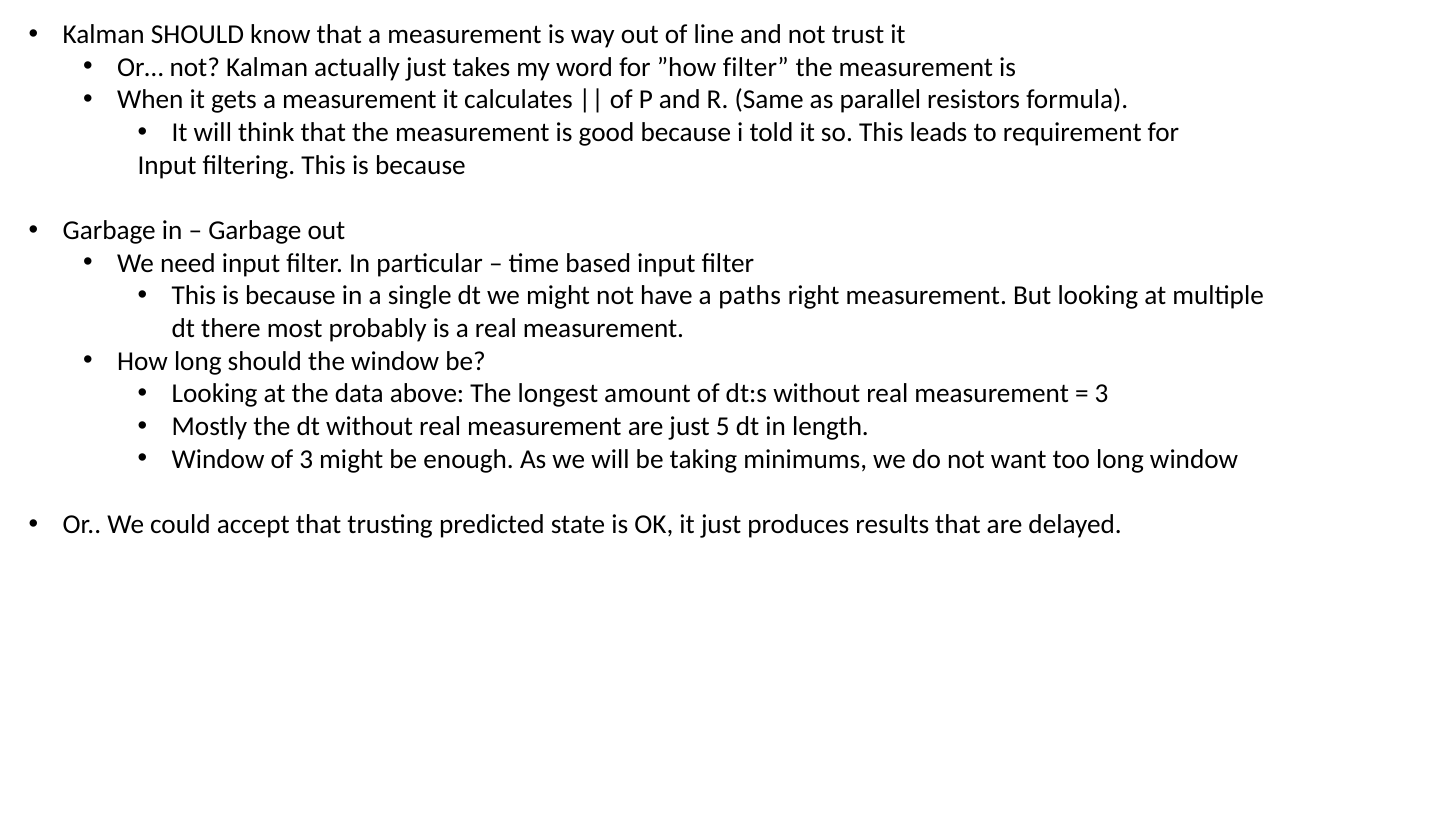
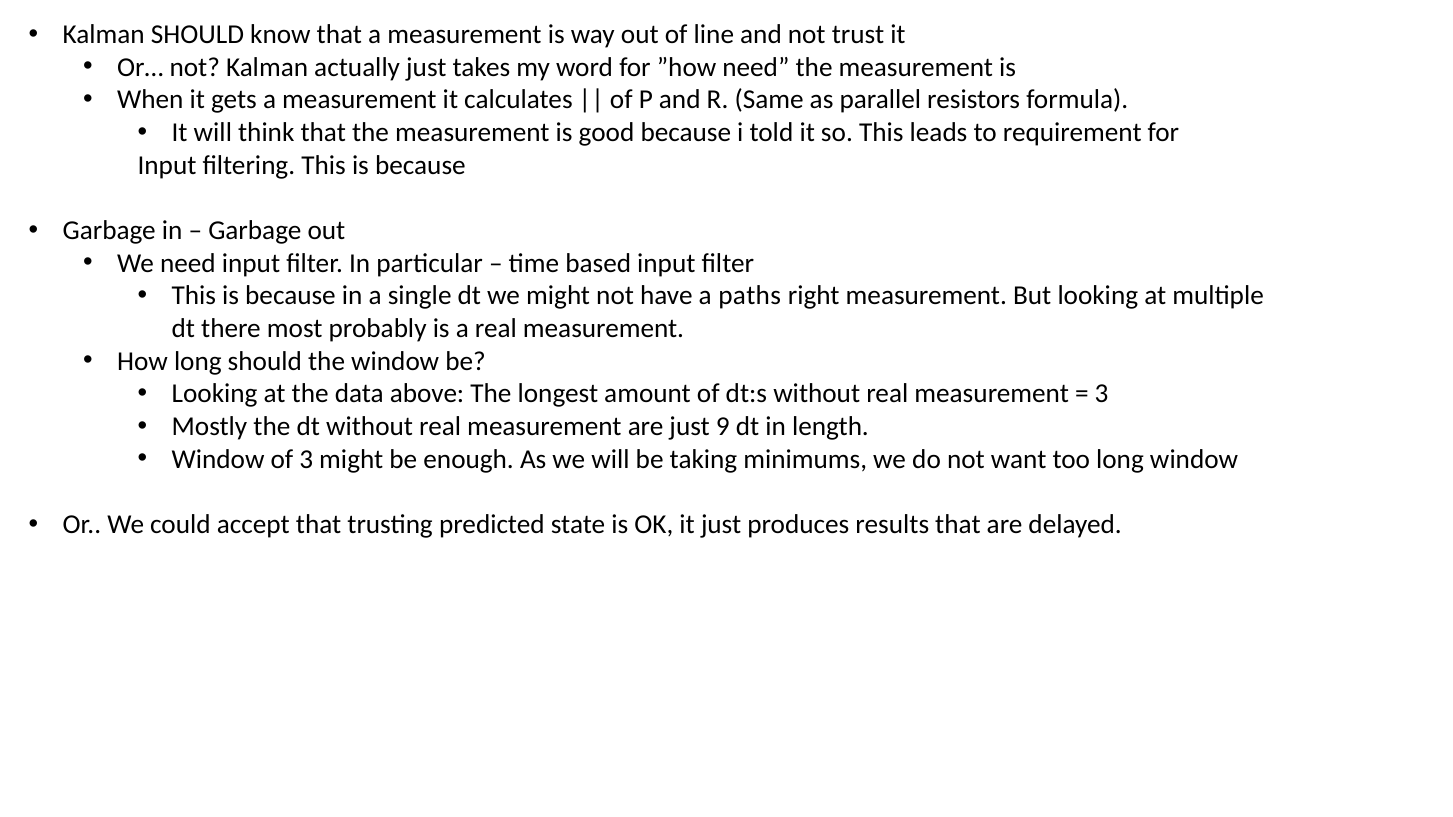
”how filter: filter -> need
5: 5 -> 9
